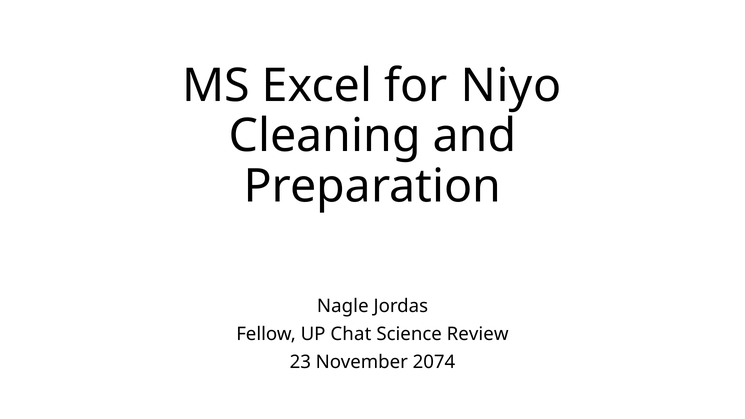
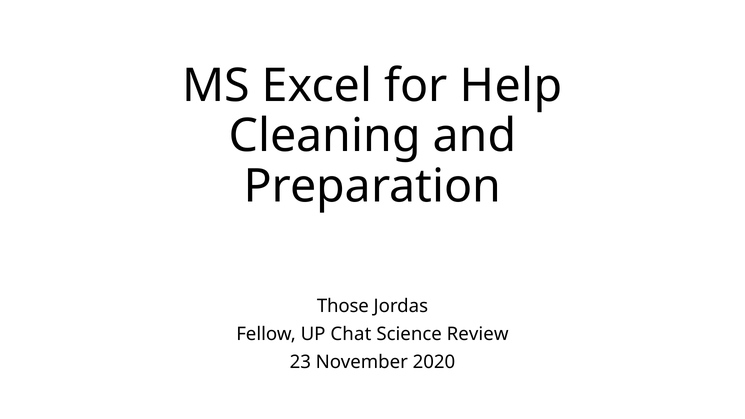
Niyo: Niyo -> Help
Nagle: Nagle -> Those
2074: 2074 -> 2020
